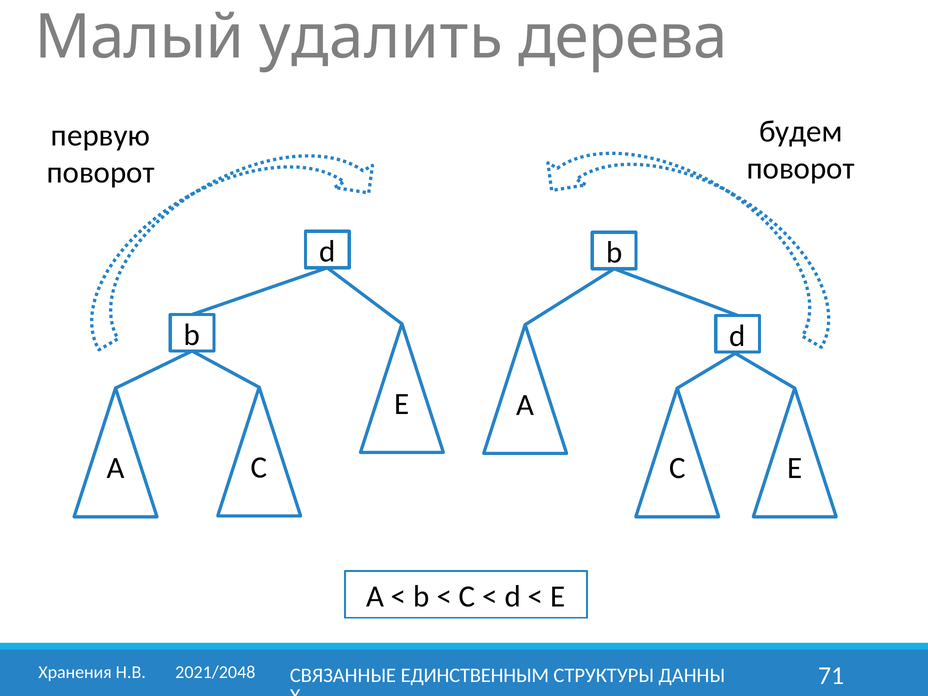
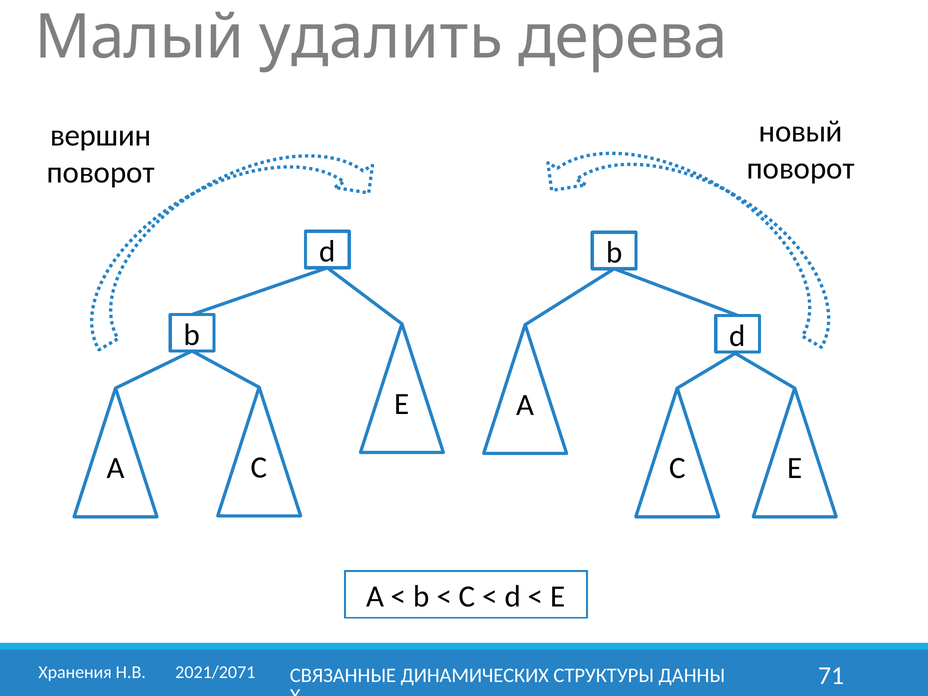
будем: будем -> новый
первую: первую -> вершин
2021/2048: 2021/2048 -> 2021/2071
ЕДИНСТВЕННЫМ: ЕДИНСТВЕННЫМ -> ДИНАМИЧЕСКИХ
